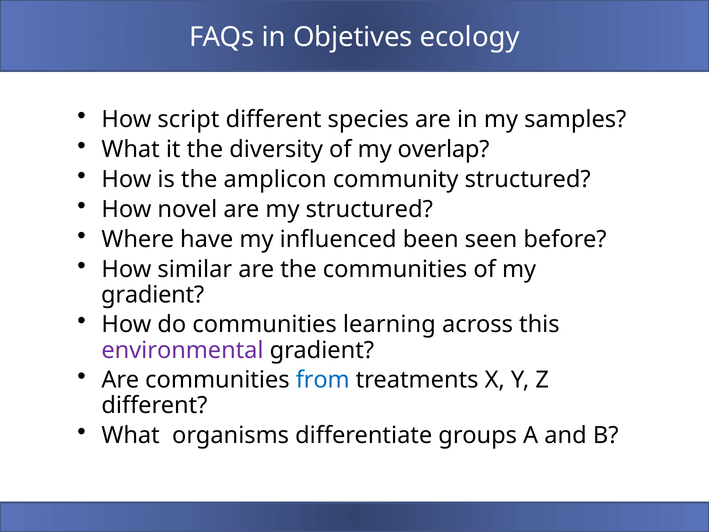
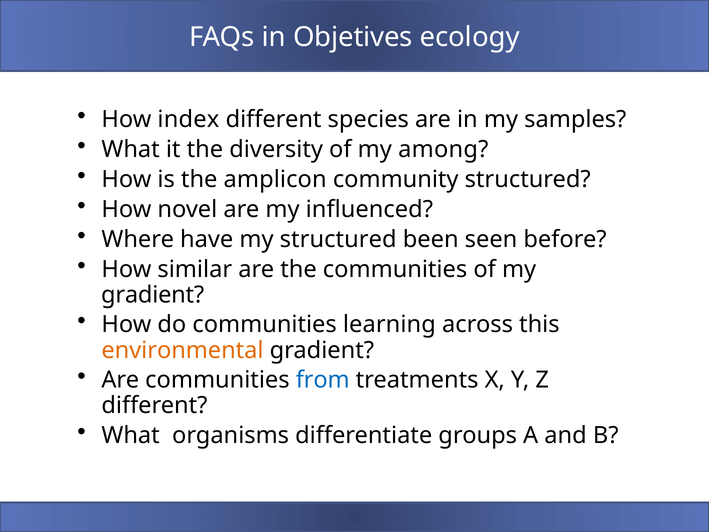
script: script -> index
overlap: overlap -> among
my structured: structured -> influenced
my influenced: influenced -> structured
environmental colour: purple -> orange
